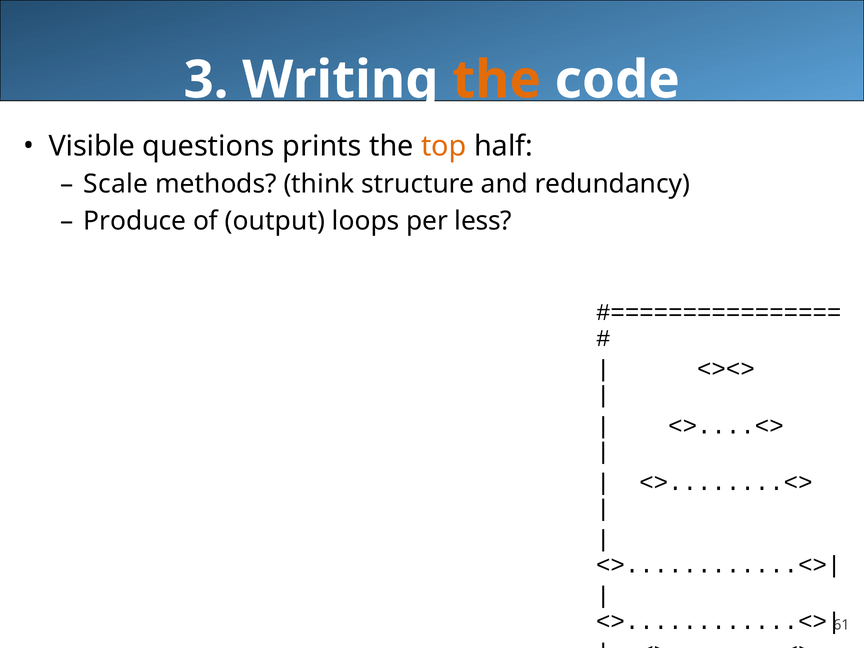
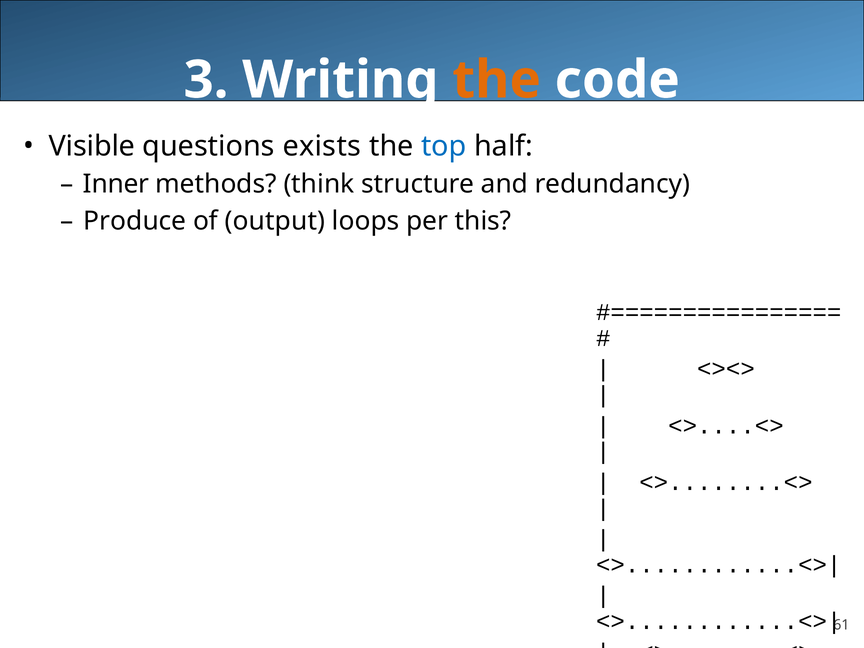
prints: prints -> exists
top colour: orange -> blue
Scale: Scale -> Inner
less: less -> this
